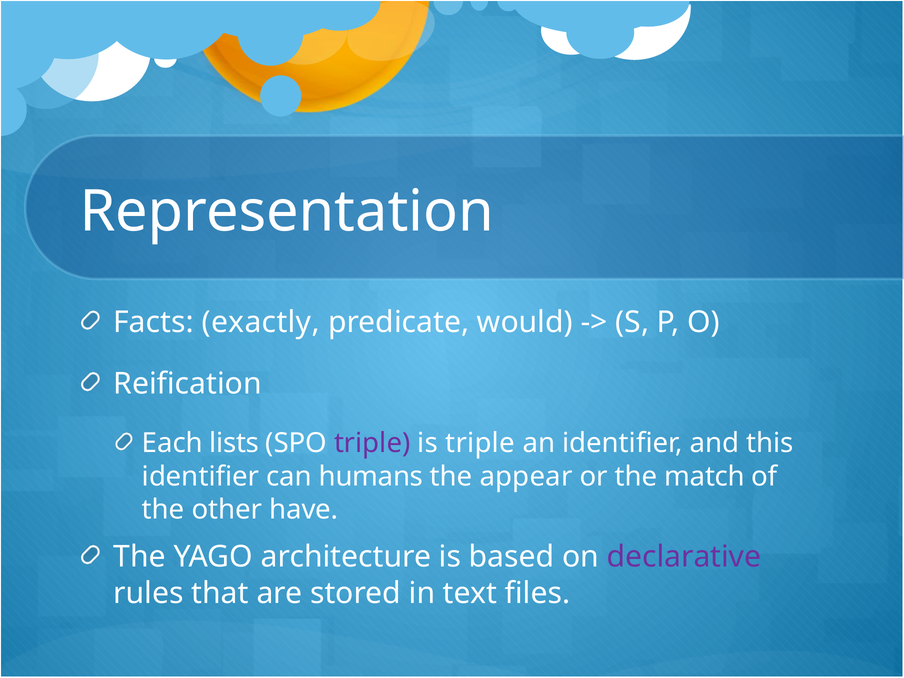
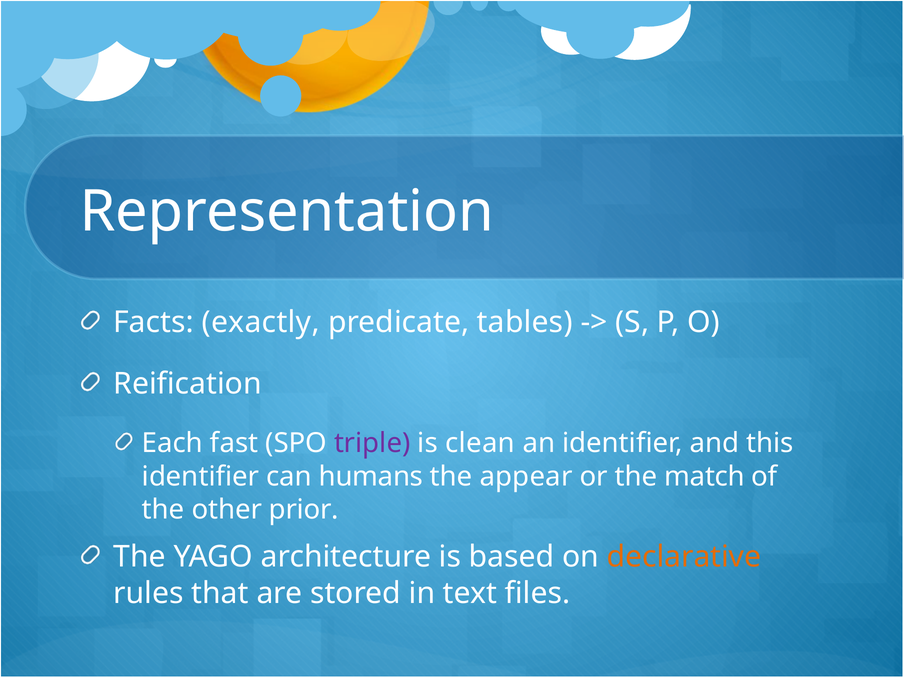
would: would -> tables
lists: lists -> fast
is triple: triple -> clean
have: have -> prior
declarative colour: purple -> orange
